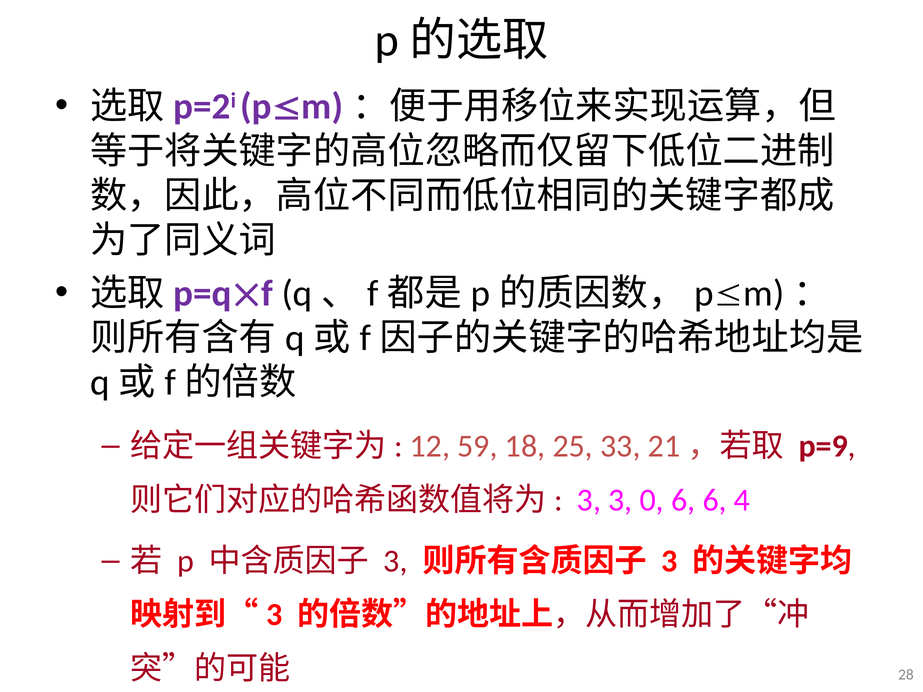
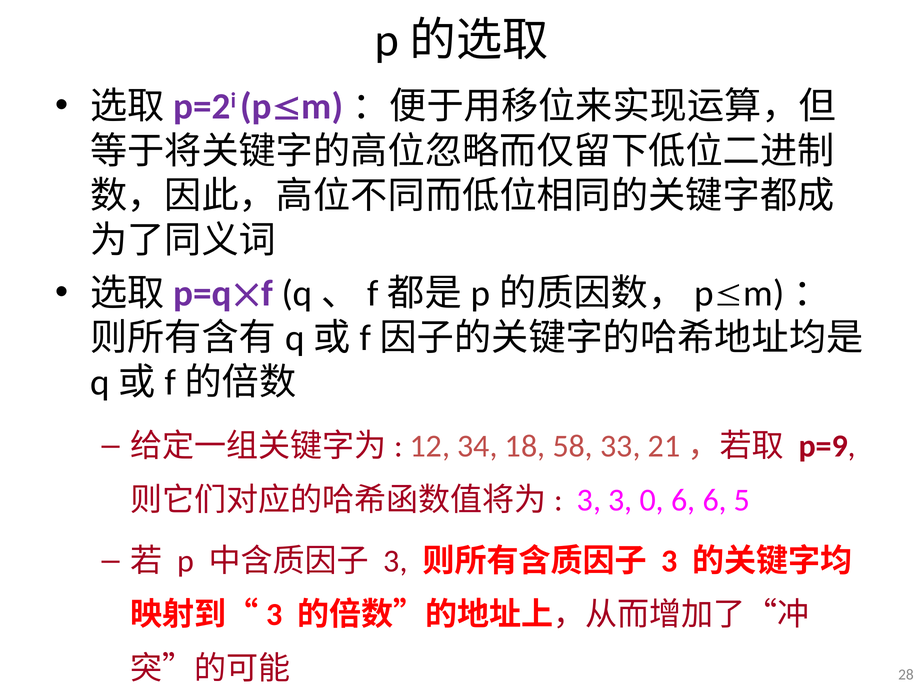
59: 59 -> 34
25: 25 -> 58
4: 4 -> 5
